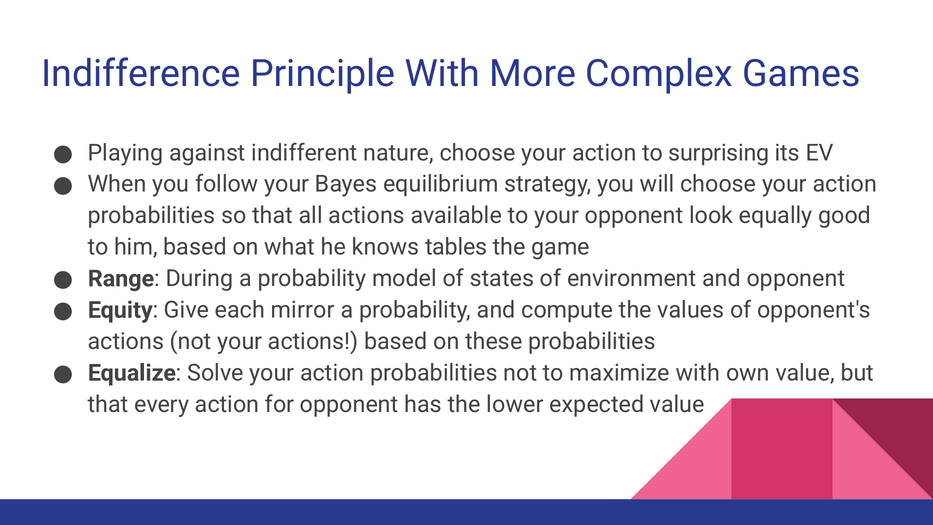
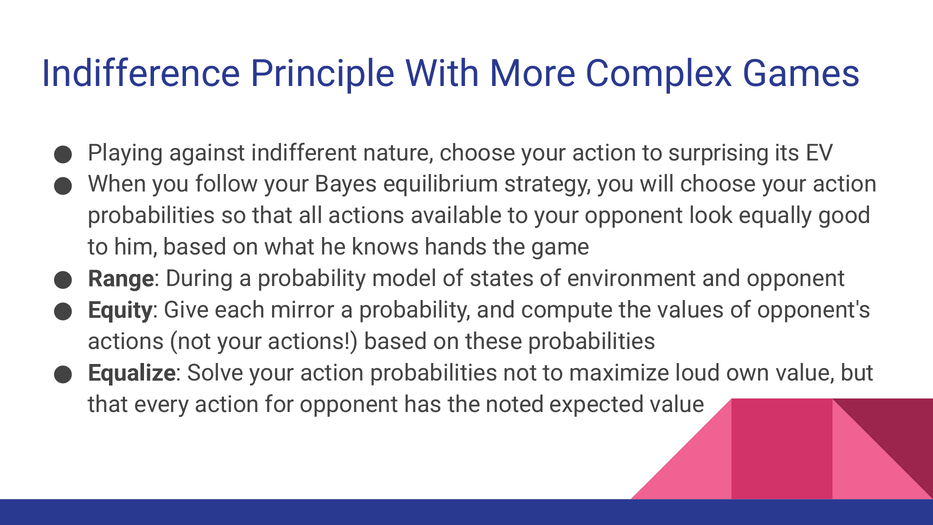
tables: tables -> hands
maximize with: with -> loud
lower: lower -> noted
